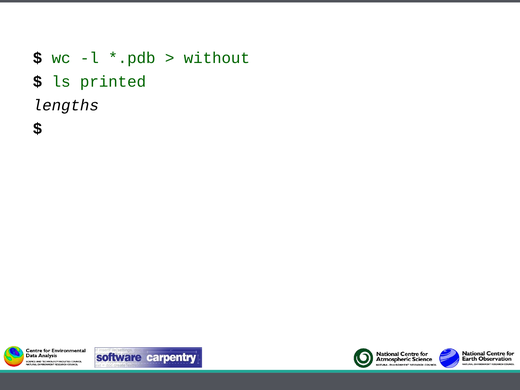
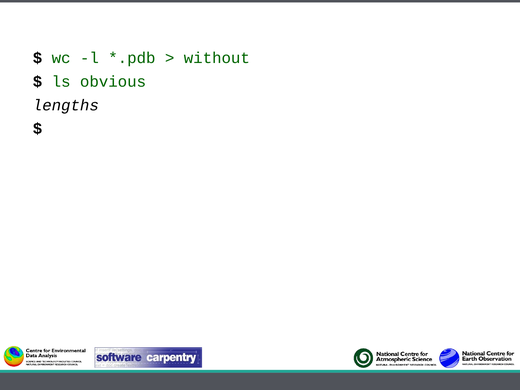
printed: printed -> obvious
